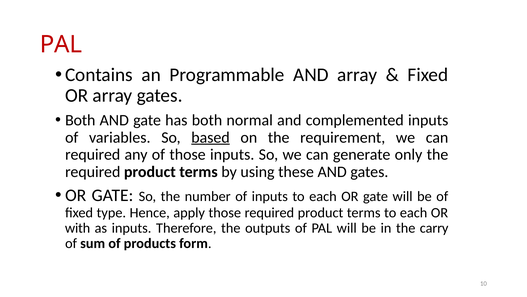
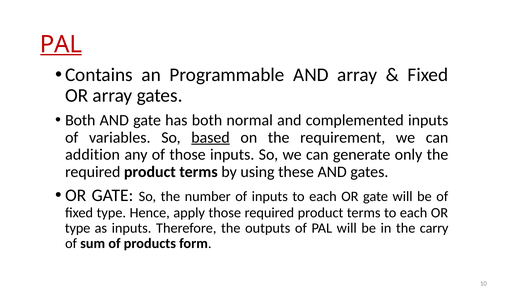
PAL at (61, 44) underline: none -> present
required at (93, 154): required -> addition
with at (78, 228): with -> type
